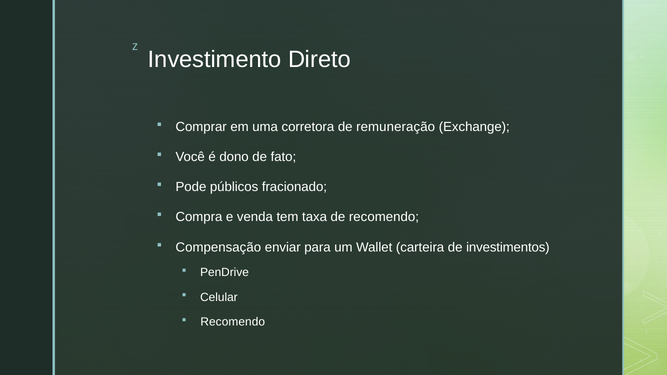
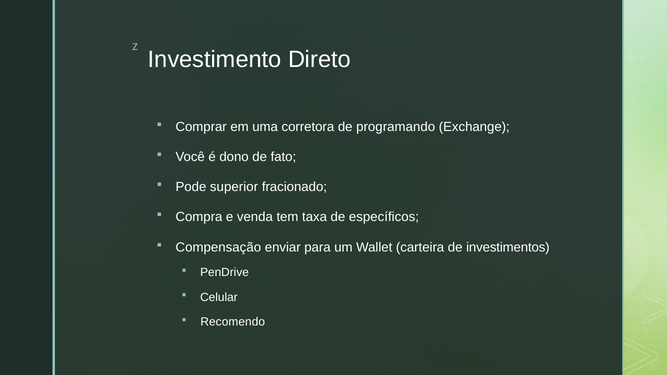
remuneração: remuneração -> programando
públicos: públicos -> superior
de recomendo: recomendo -> específicos
